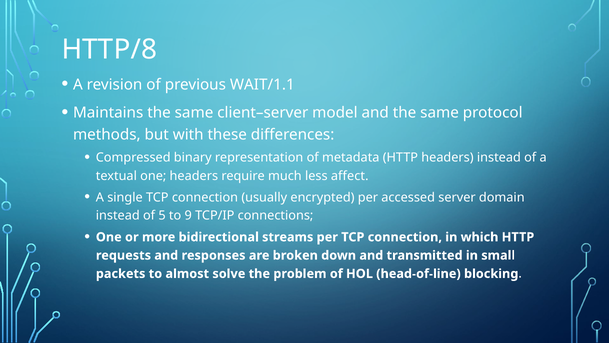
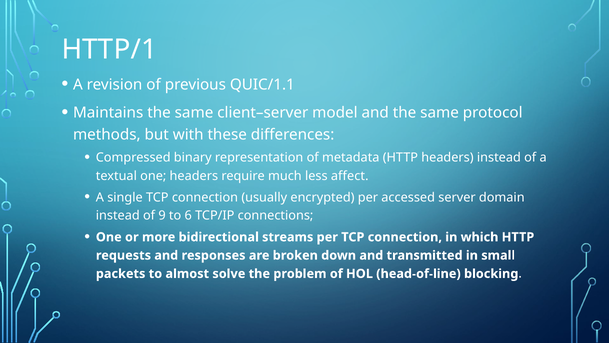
HTTP/8: HTTP/8 -> HTTP/1
WAIT/1.1: WAIT/1.1 -> QUIC/1.1
5: 5 -> 9
9: 9 -> 6
